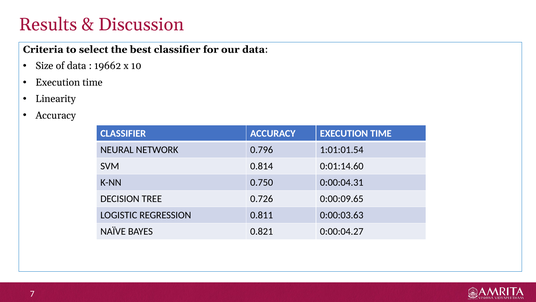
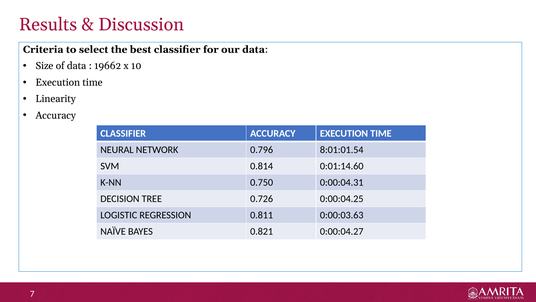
1:01:01.54: 1:01:01.54 -> 8:01:01.54
0:00:09.65: 0:00:09.65 -> 0:00:04.25
